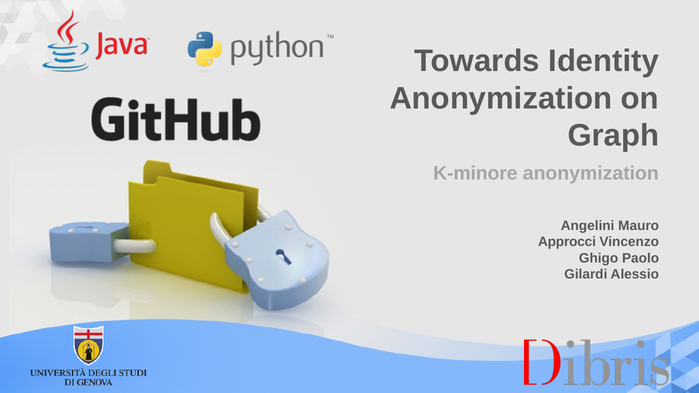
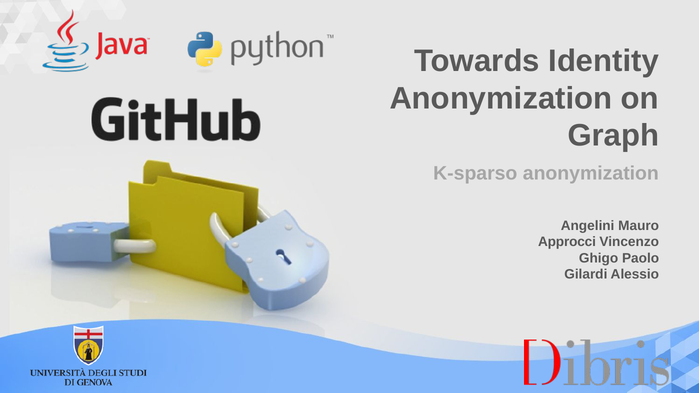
K-minore: K-minore -> K-sparso
